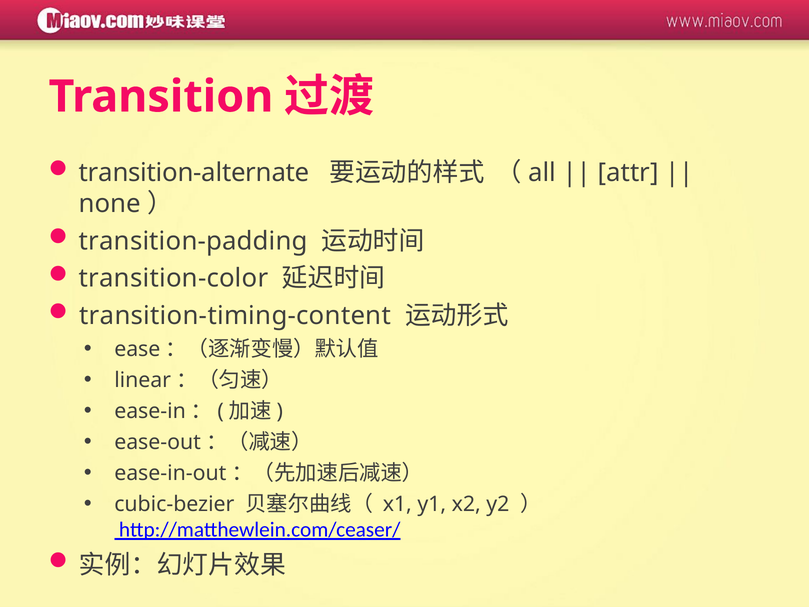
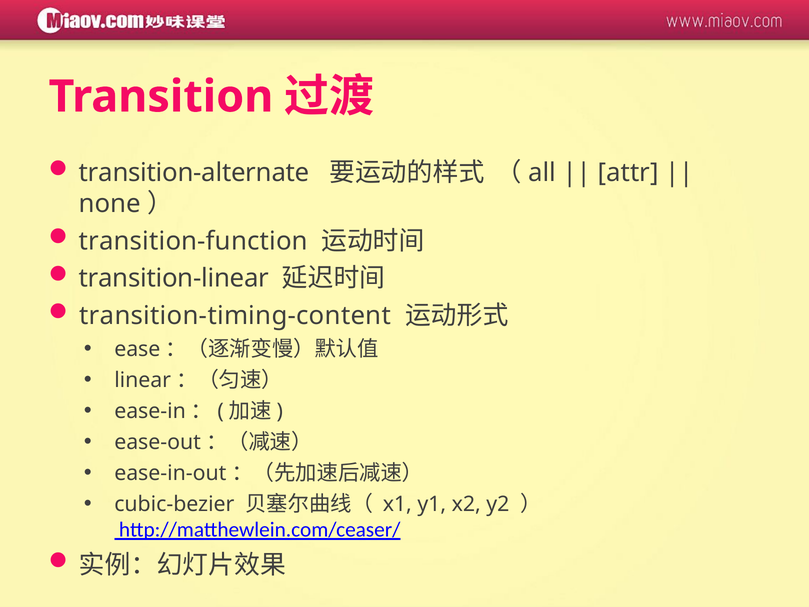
transition-padding: transition-padding -> transition-function
transition-color: transition-color -> transition-linear
